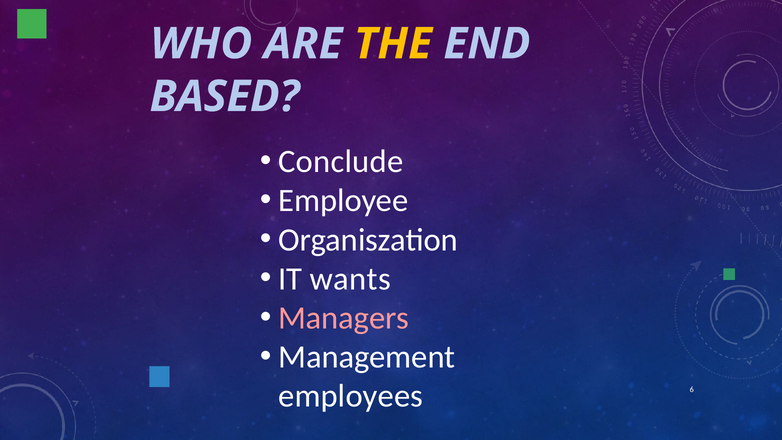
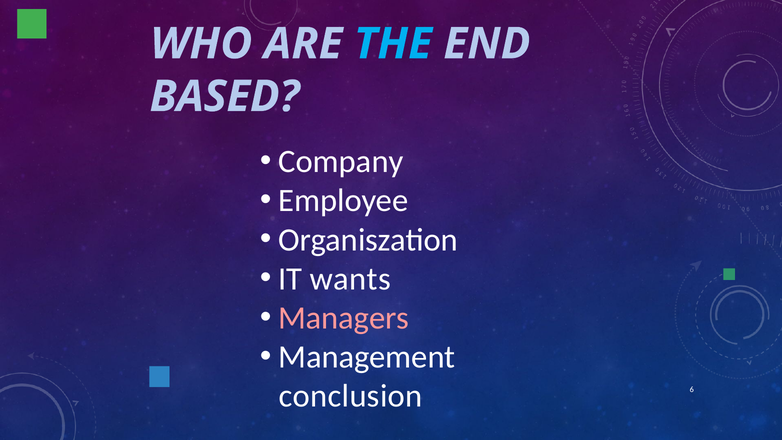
THE colour: yellow -> light blue
Conclude: Conclude -> Company
employees: employees -> conclusion
